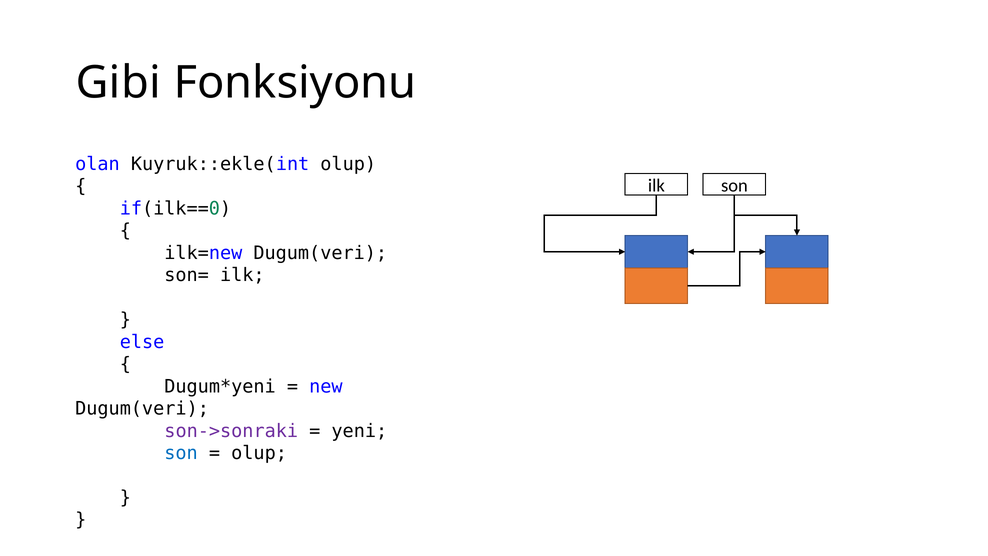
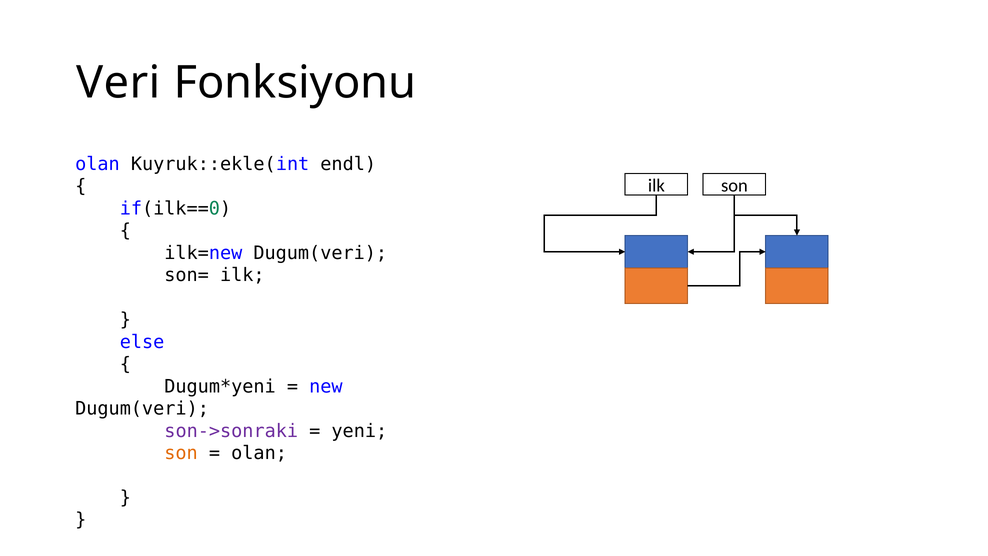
Gibi: Gibi -> Veri
Kuyruk::ekle(int olup: olup -> endl
son at (181, 453) colour: blue -> orange
olup at (259, 453): olup -> olan
